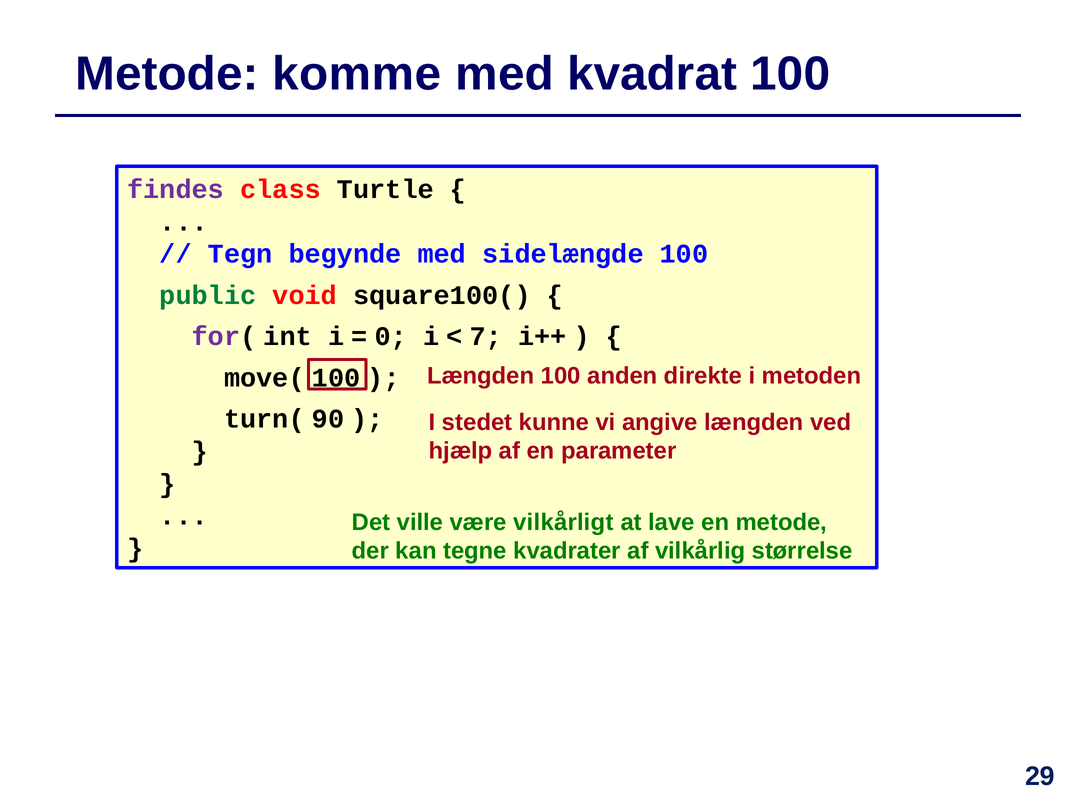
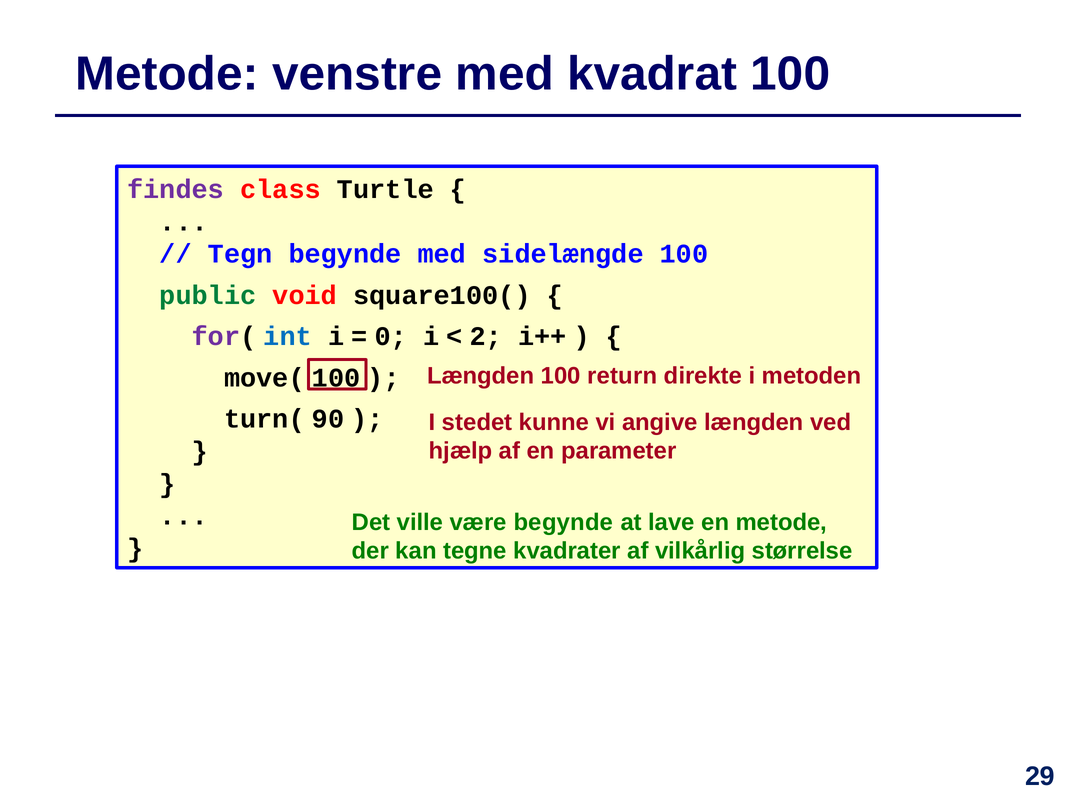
komme: komme -> venstre
int colour: black -> blue
7: 7 -> 2
anden: anden -> return
være vilkårligt: vilkårligt -> begynde
